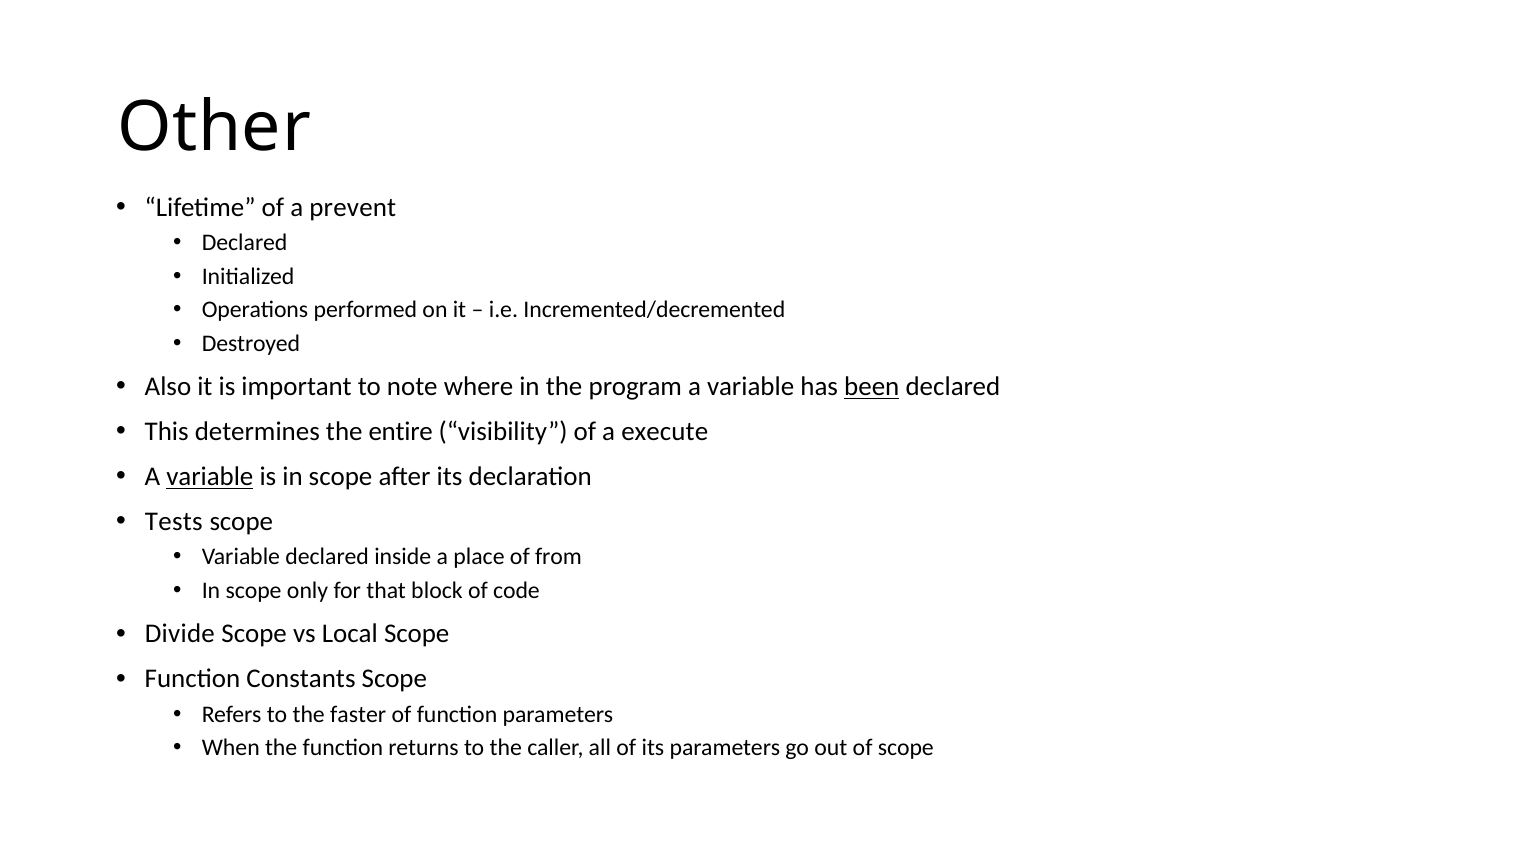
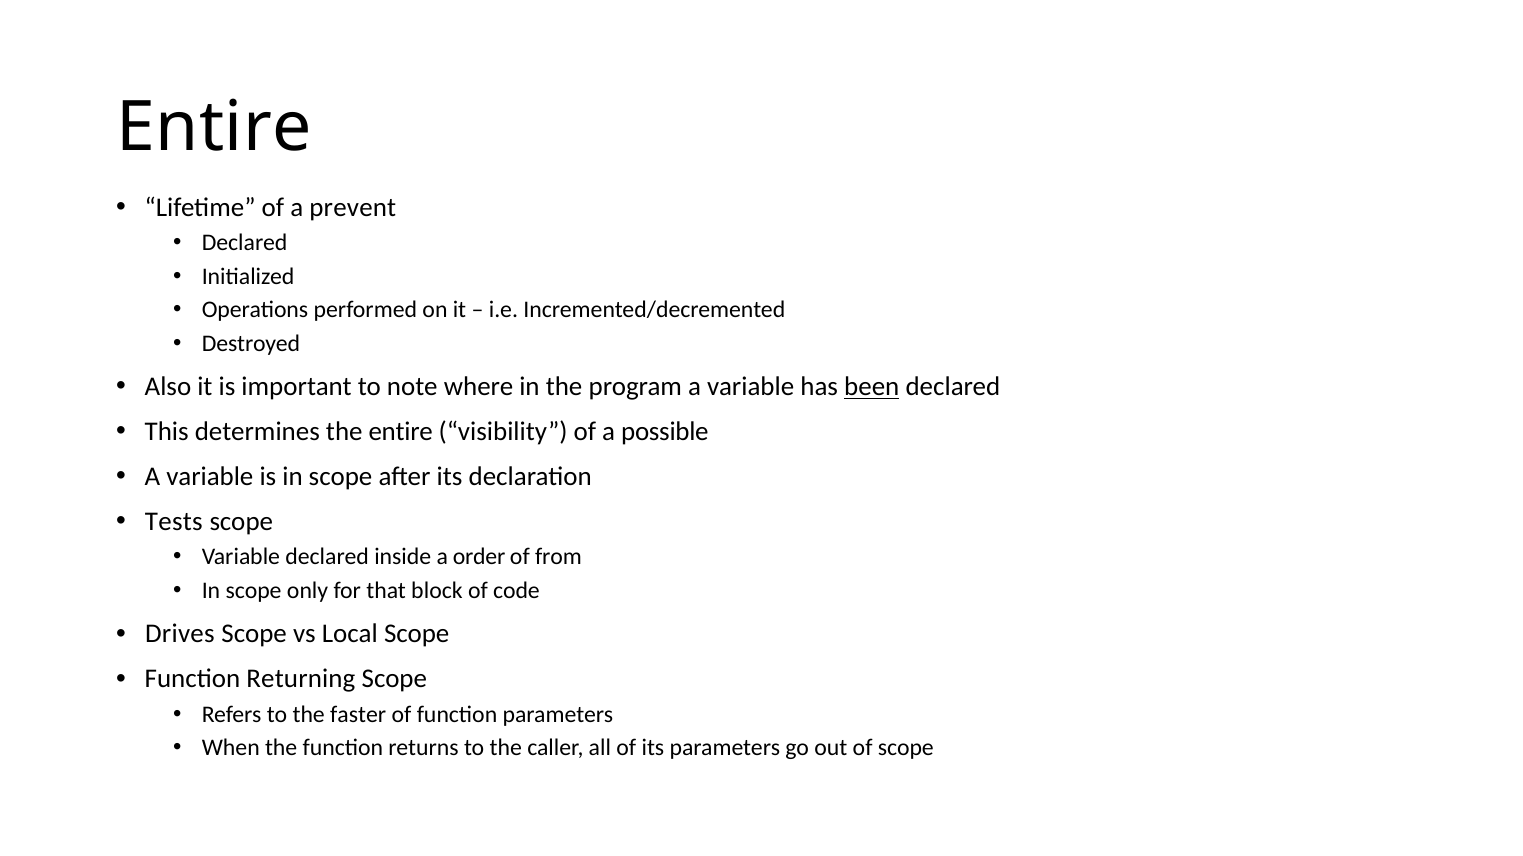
Other at (214, 128): Other -> Entire
execute: execute -> possible
variable at (210, 477) underline: present -> none
place: place -> order
Divide: Divide -> Drives
Constants: Constants -> Returning
